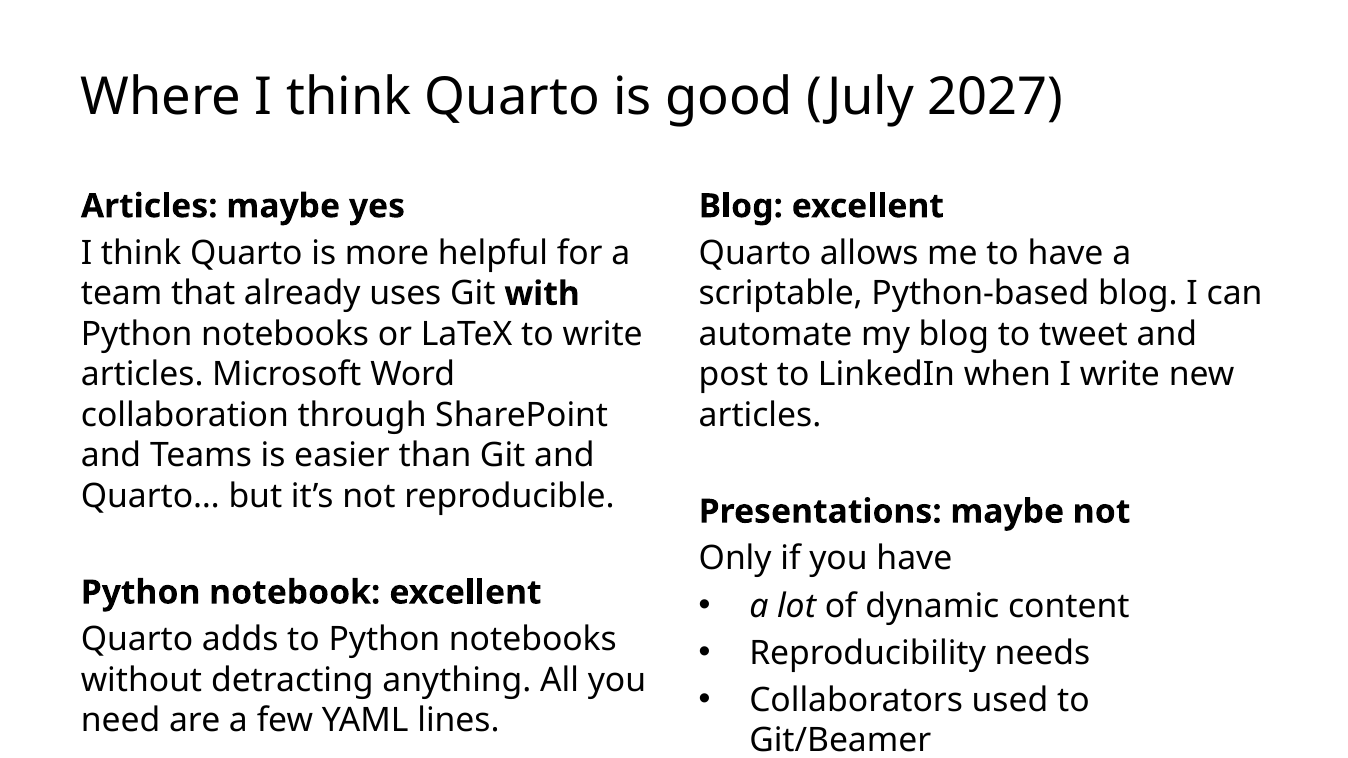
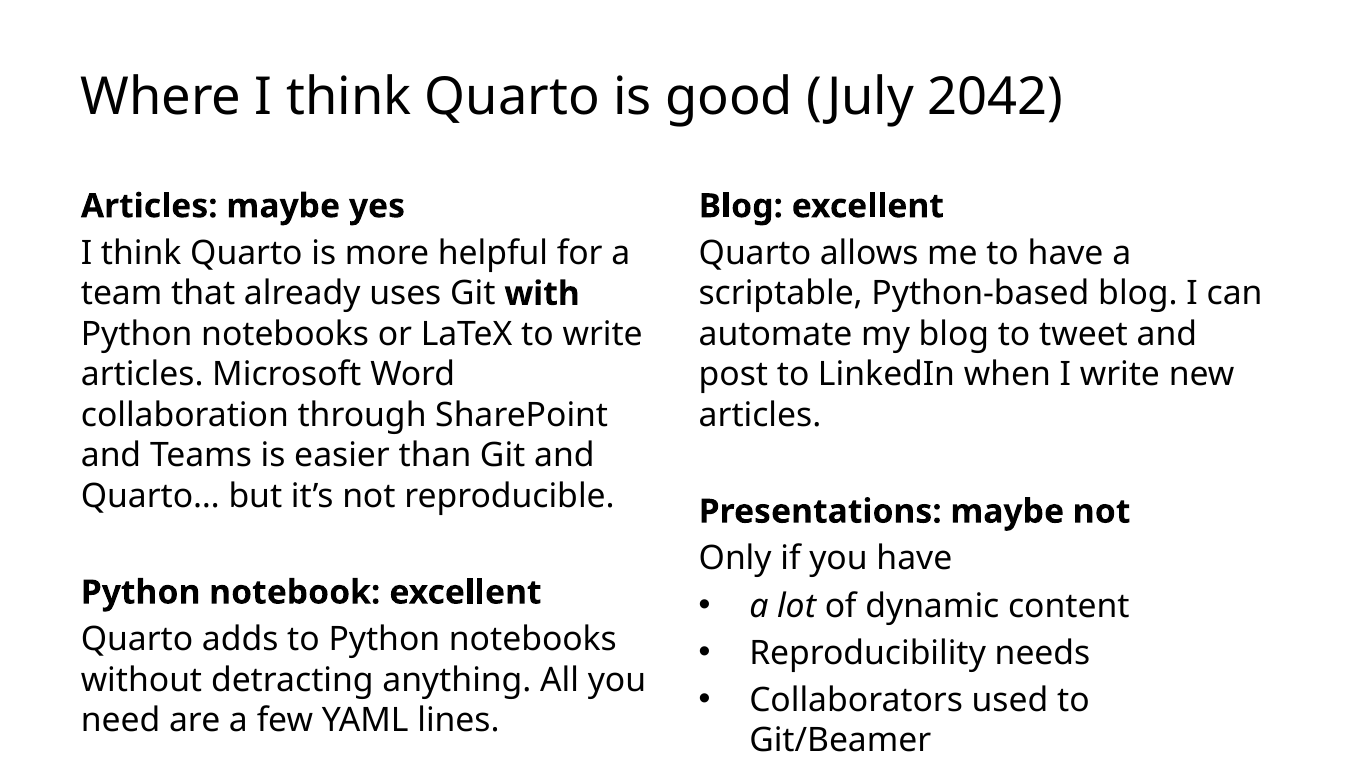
2027: 2027 -> 2042
